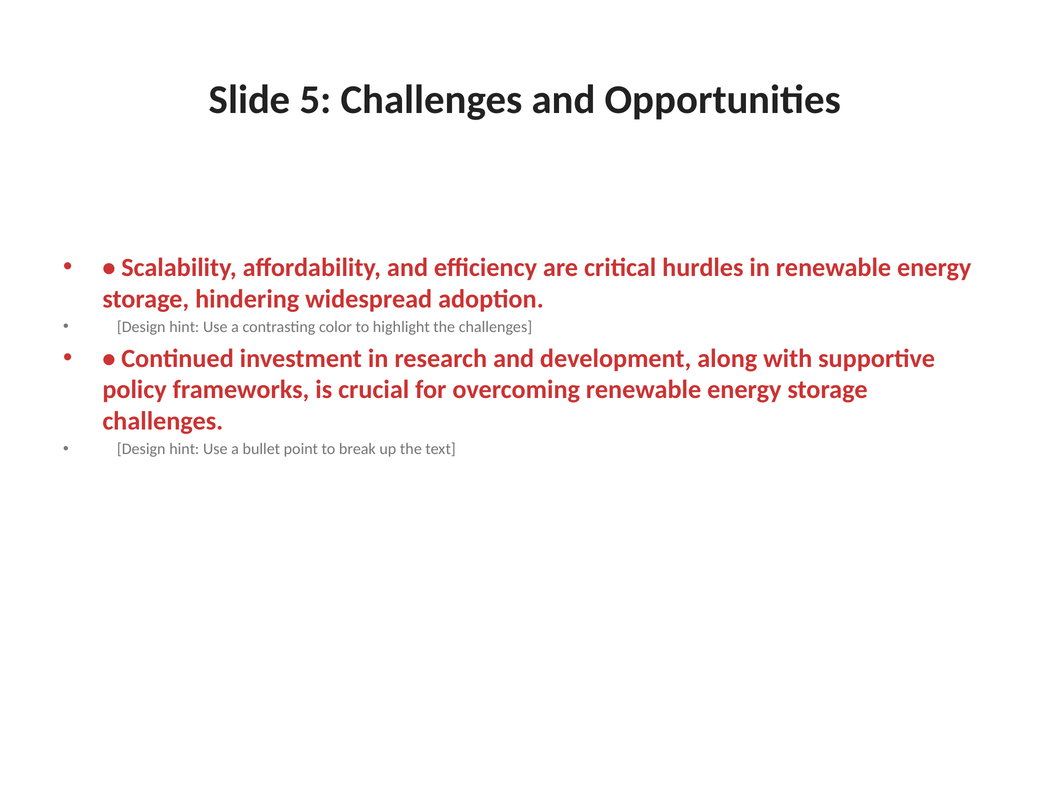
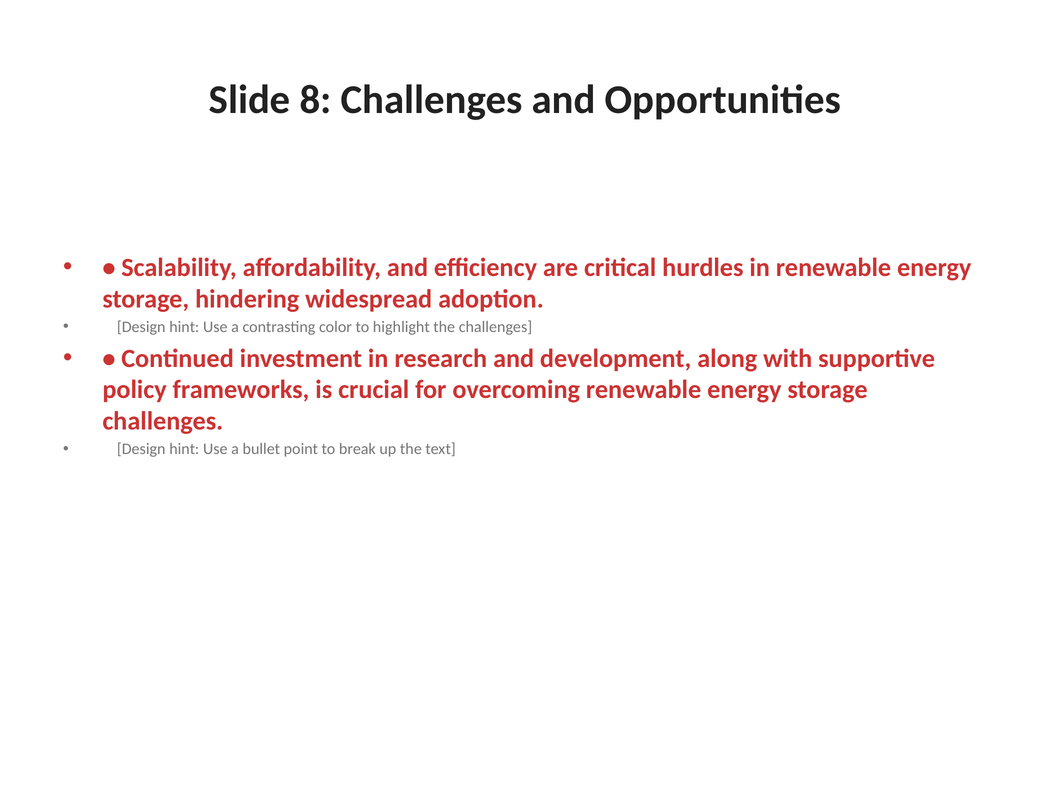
5: 5 -> 8
